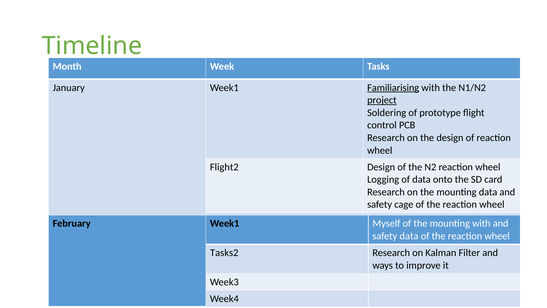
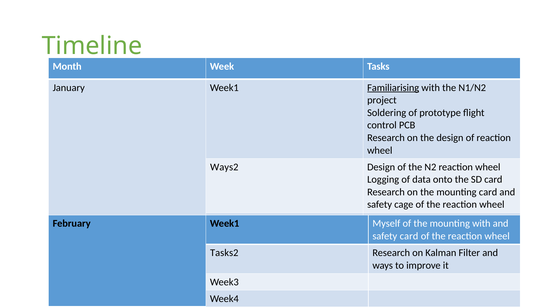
project underline: present -> none
Flight2: Flight2 -> Ways2
mounting data: data -> card
safety data: data -> card
